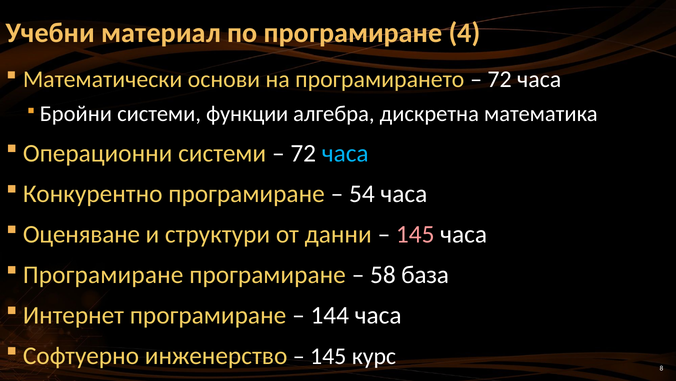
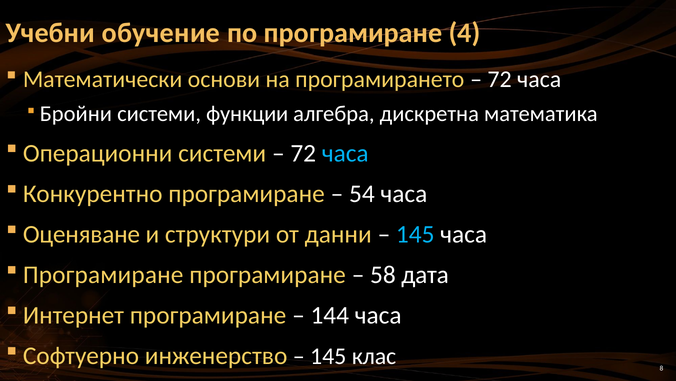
материал: материал -> обучение
145 at (415, 234) colour: pink -> light blue
база: база -> дата
курс: курс -> клас
